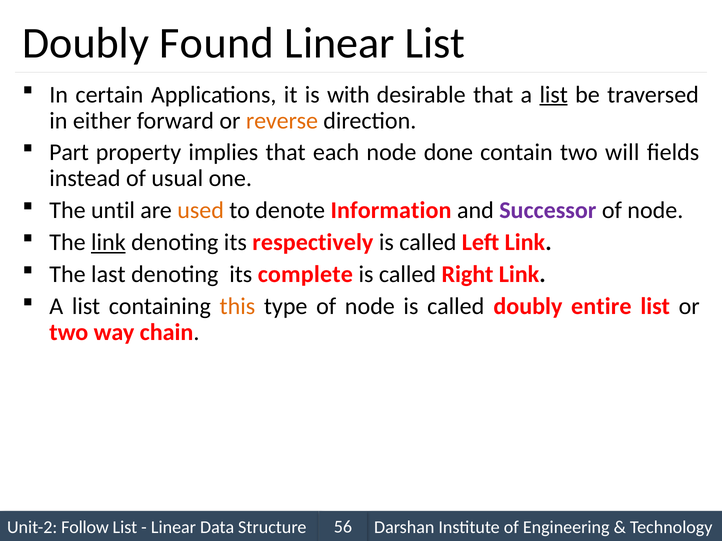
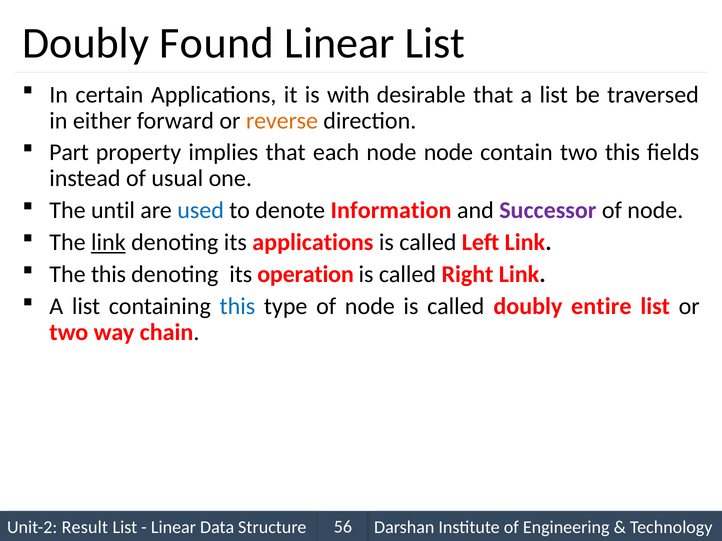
list at (554, 95) underline: present -> none
node done: done -> node
two will: will -> this
used colour: orange -> blue
its respectively: respectively -> applications
The last: last -> this
complete: complete -> operation
this at (237, 307) colour: orange -> blue
Follow: Follow -> Result
